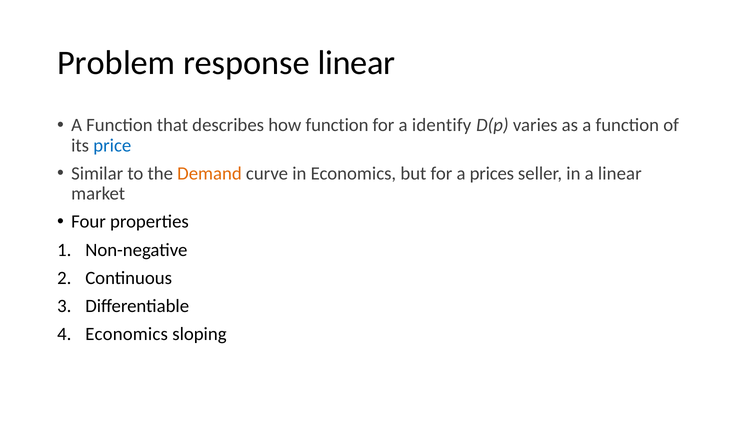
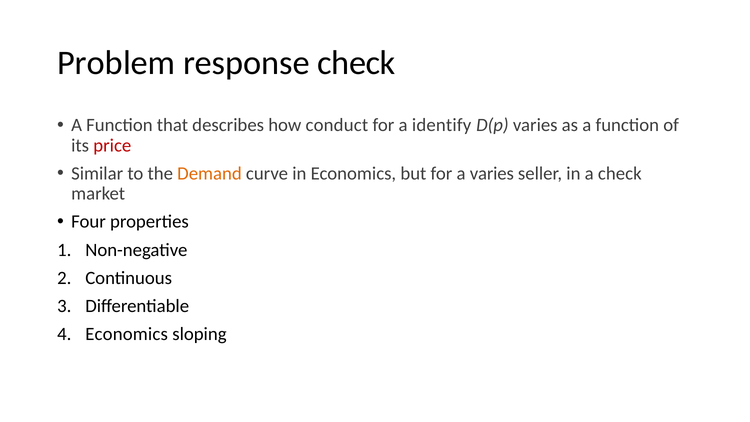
response linear: linear -> check
how function: function -> conduct
price colour: blue -> red
a prices: prices -> varies
a linear: linear -> check
